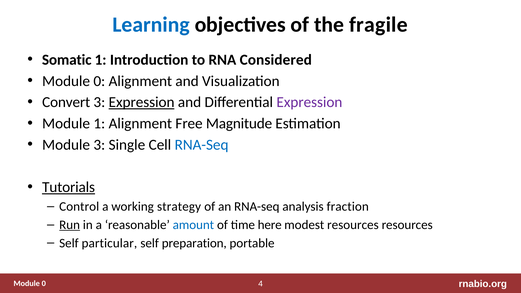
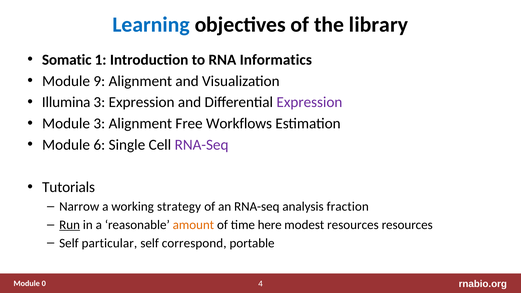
fragile: fragile -> library
Considered: Considered -> Informatics
0 at (99, 81): 0 -> 9
Convert: Convert -> Illumina
Expression at (142, 102) underline: present -> none
Module 1: 1 -> 3
Magnitude: Magnitude -> Workflows
Module 3: 3 -> 6
RNA-Seq at (202, 145) colour: blue -> purple
Tutorials underline: present -> none
Control: Control -> Narrow
amount colour: blue -> orange
preparation: preparation -> correspond
